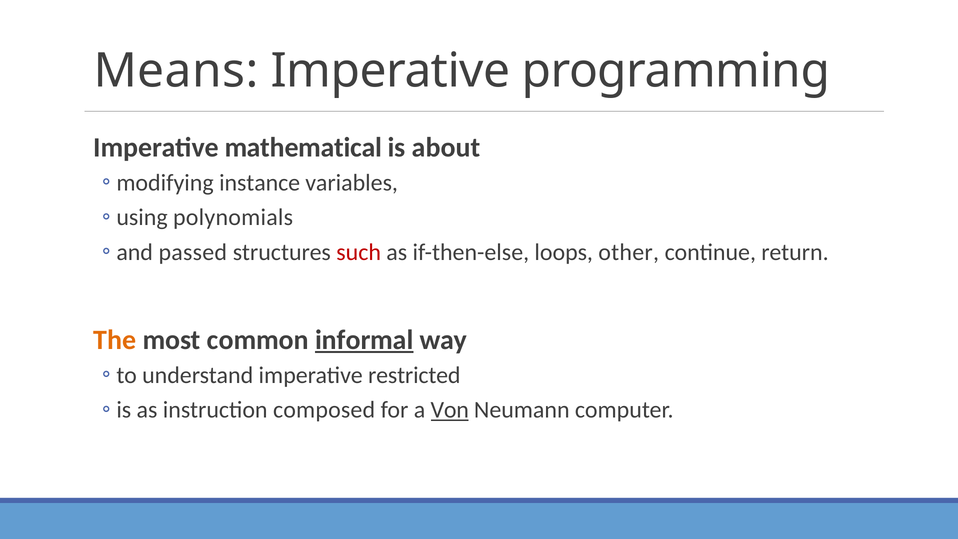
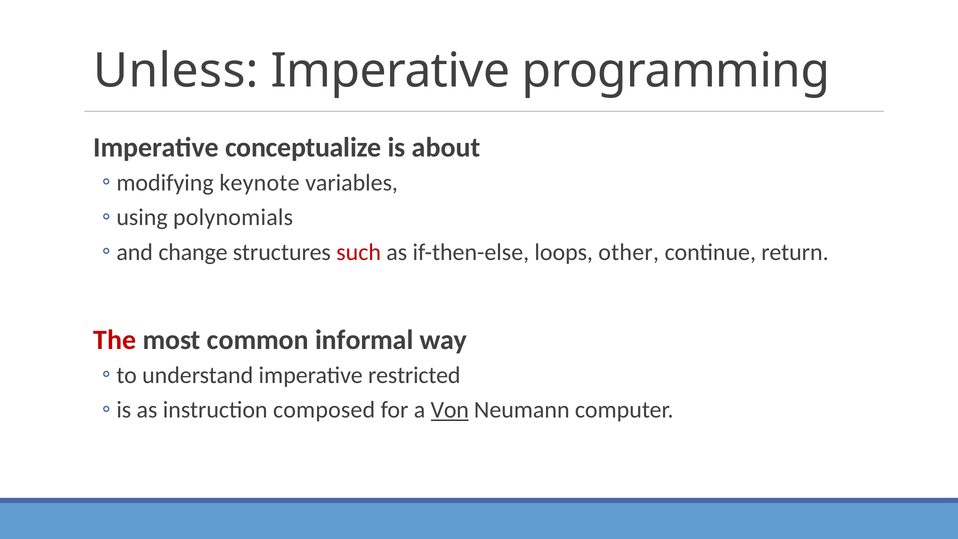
Means: Means -> Unless
mathematical: mathematical -> conceptualize
instance: instance -> keynote
passed: passed -> change
The colour: orange -> red
informal underline: present -> none
